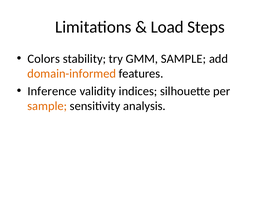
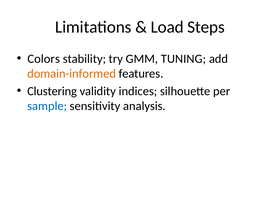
GMM SAMPLE: SAMPLE -> TUNING
Inference: Inference -> Clustering
sample at (47, 106) colour: orange -> blue
